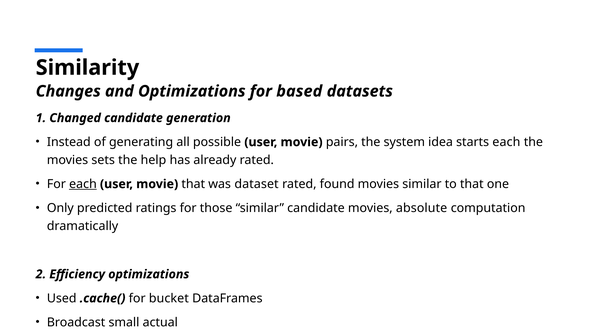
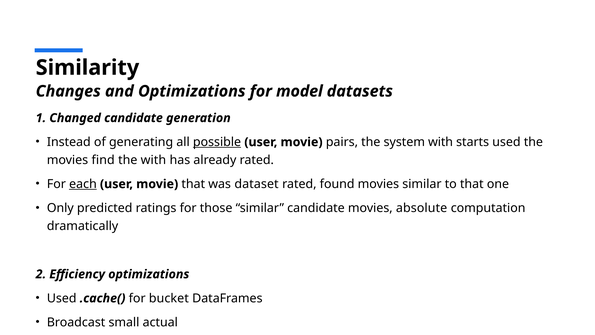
based: based -> model
possible underline: none -> present
system idea: idea -> with
starts each: each -> used
sets: sets -> find
the help: help -> with
